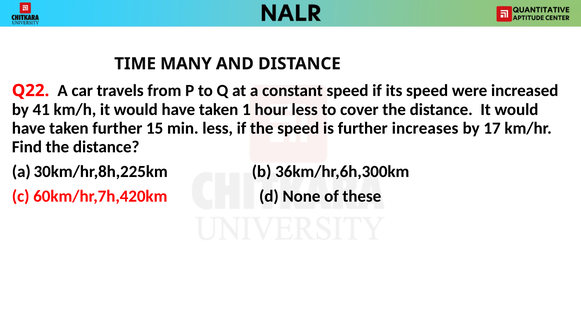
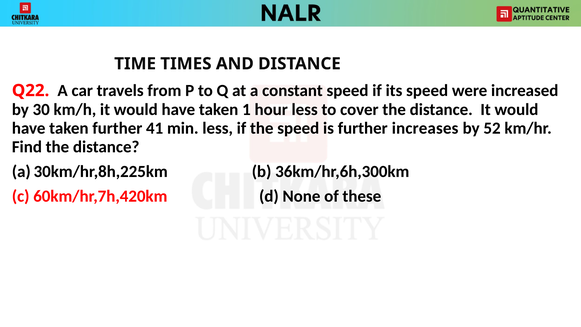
MANY: MANY -> TIMES
41: 41 -> 30
15: 15 -> 41
17: 17 -> 52
